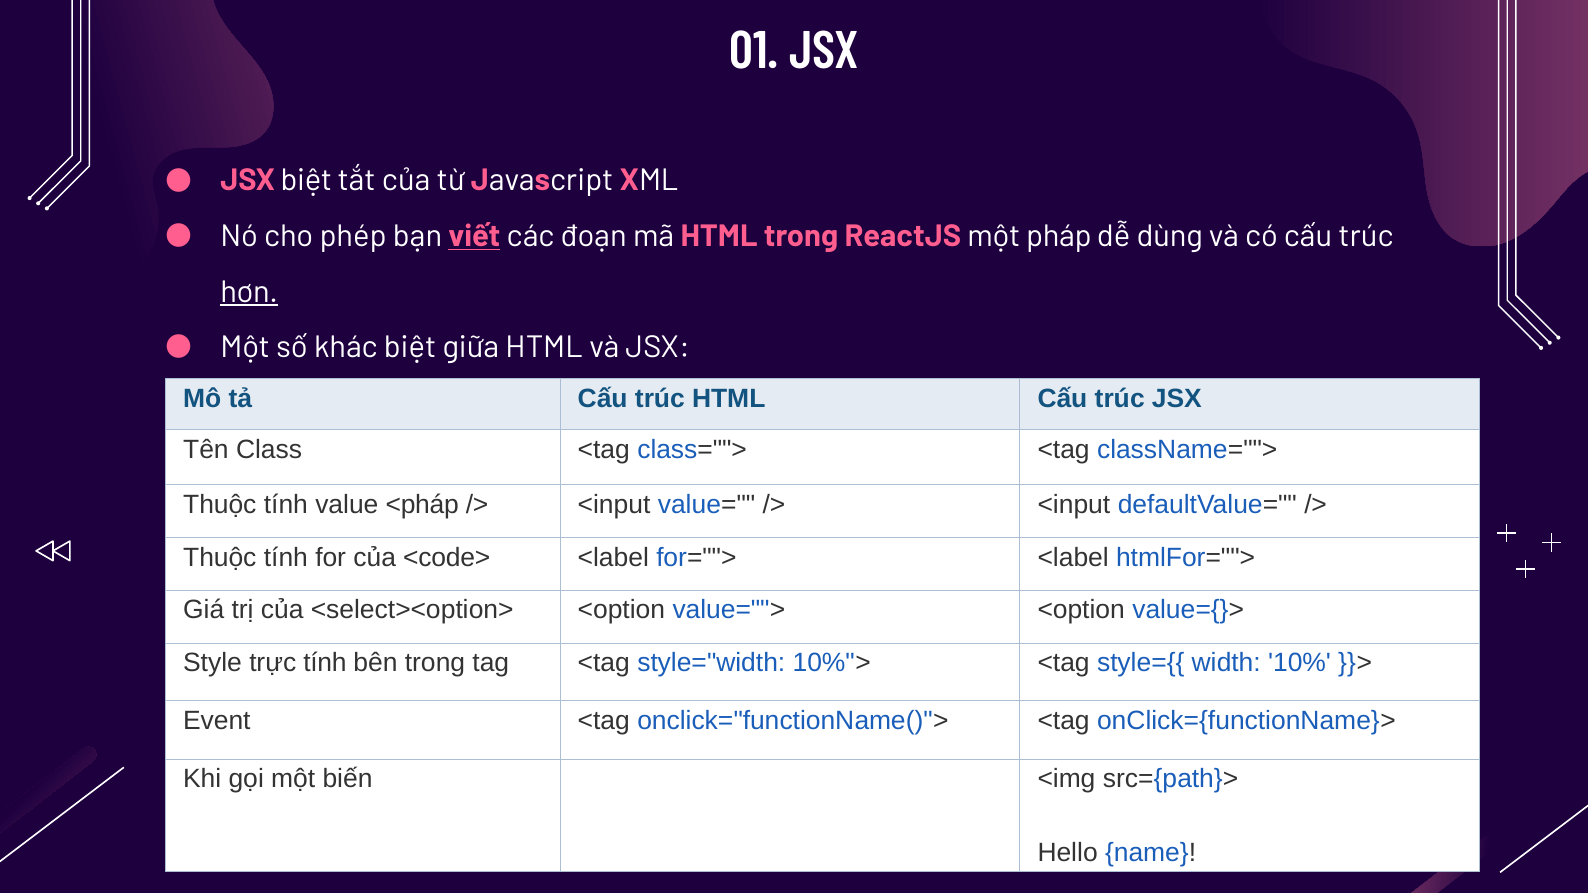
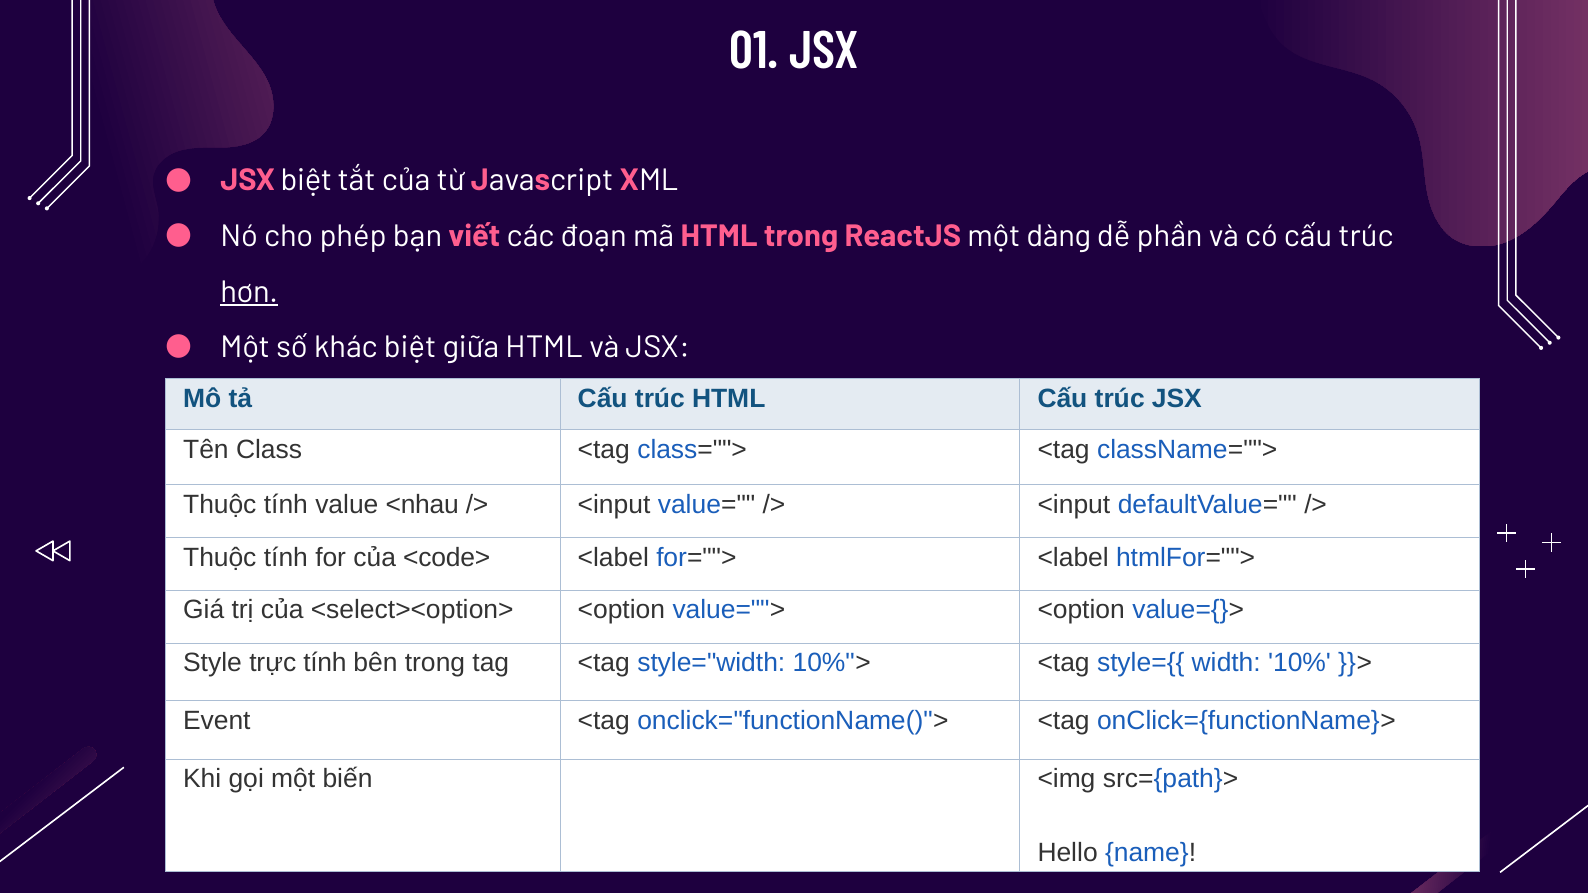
viết underline: present -> none
pháp: pháp -> dàng
dùng: dùng -> phần
<pháp: <pháp -> <nhau
